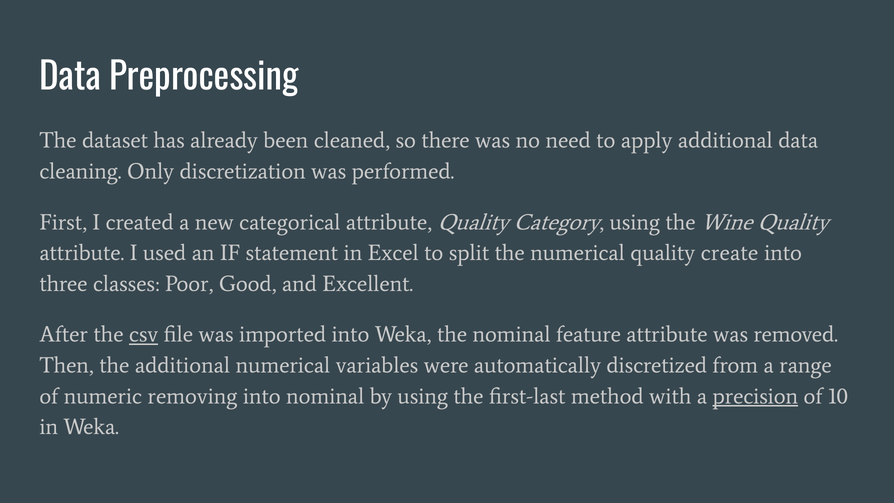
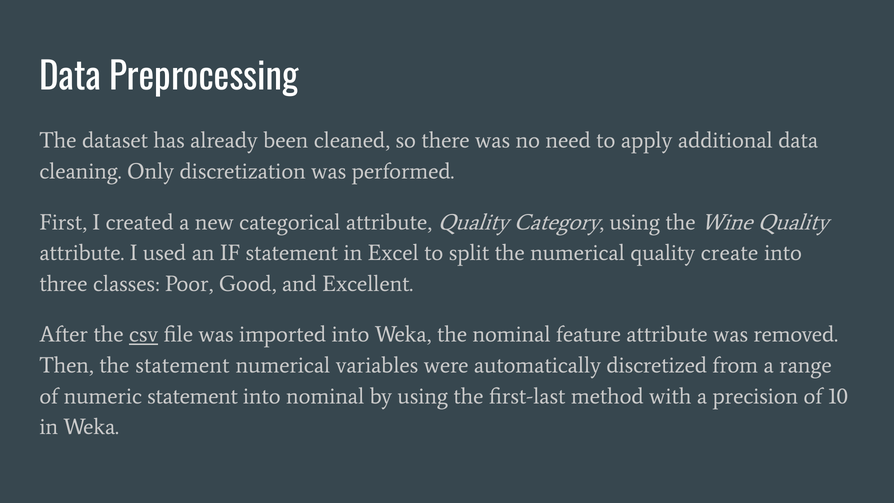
the additional: additional -> statement
numeric removing: removing -> statement
precision underline: present -> none
